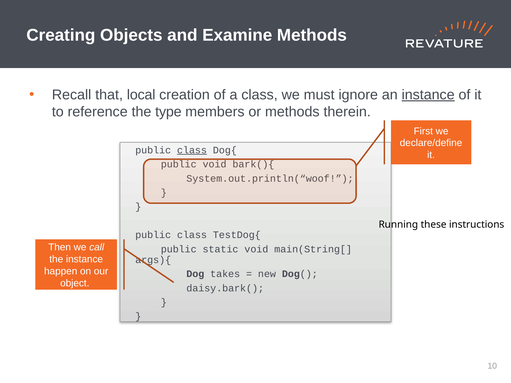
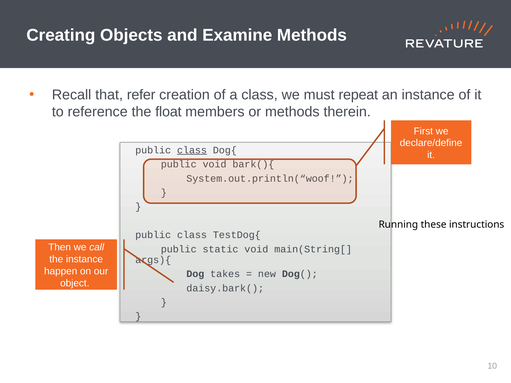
local: local -> refer
ignore: ignore -> repeat
instance at (428, 95) underline: present -> none
type: type -> float
